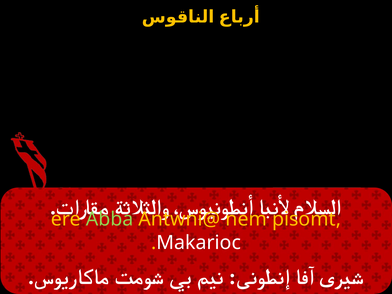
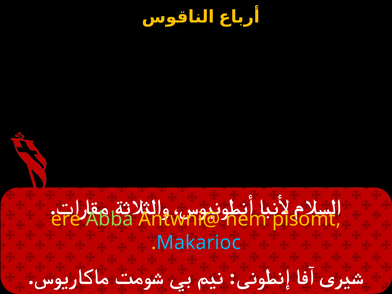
Makarioc colour: white -> light blue
